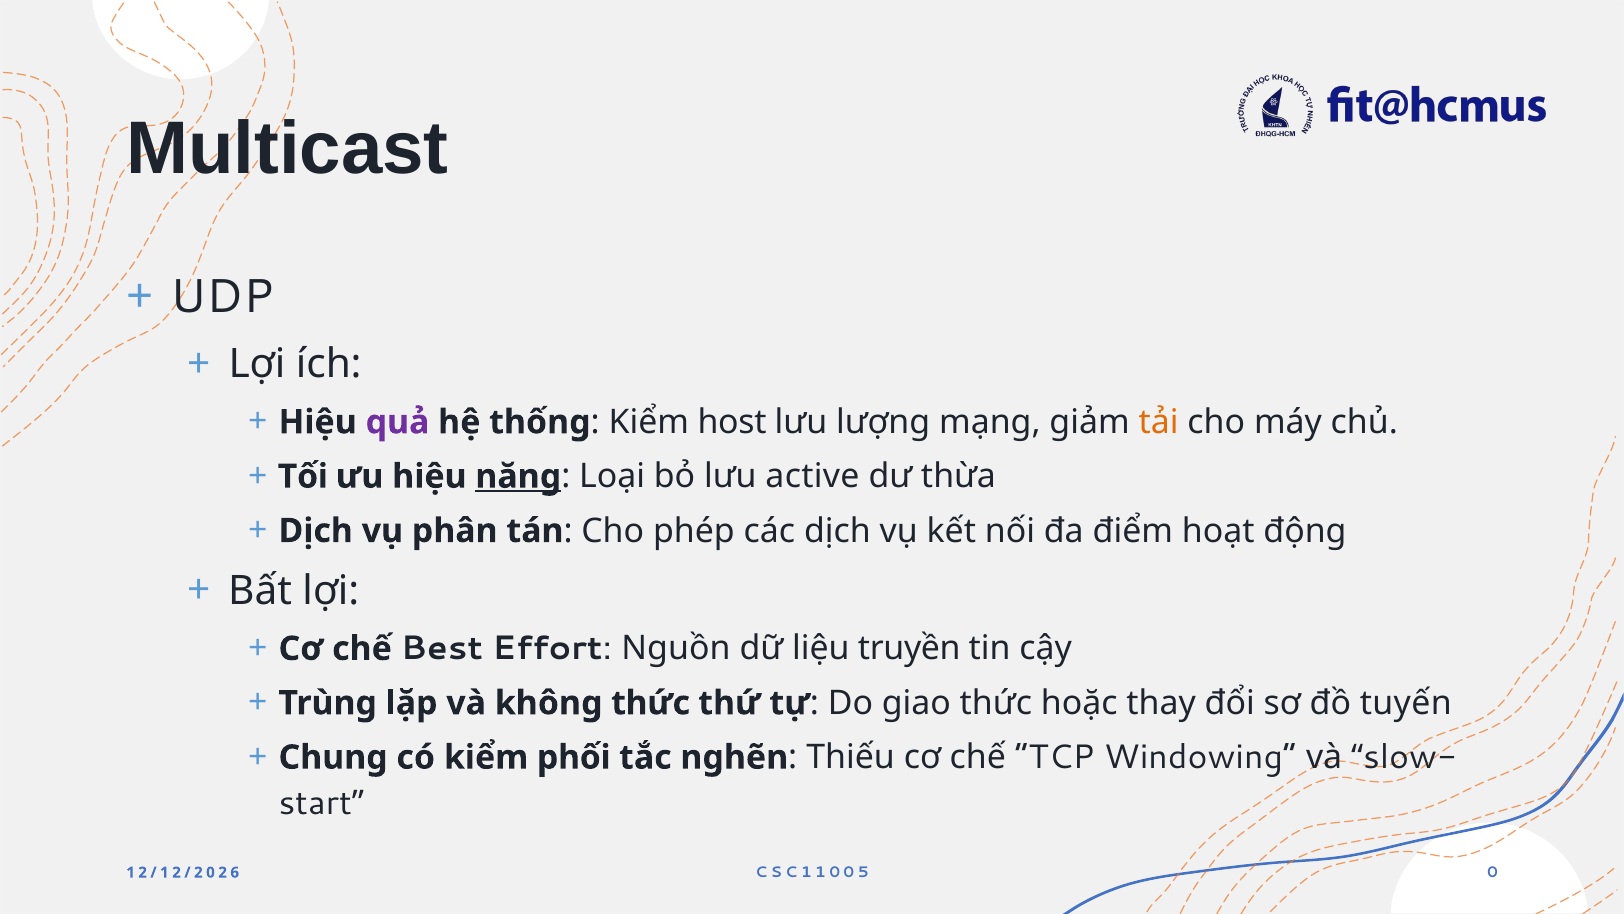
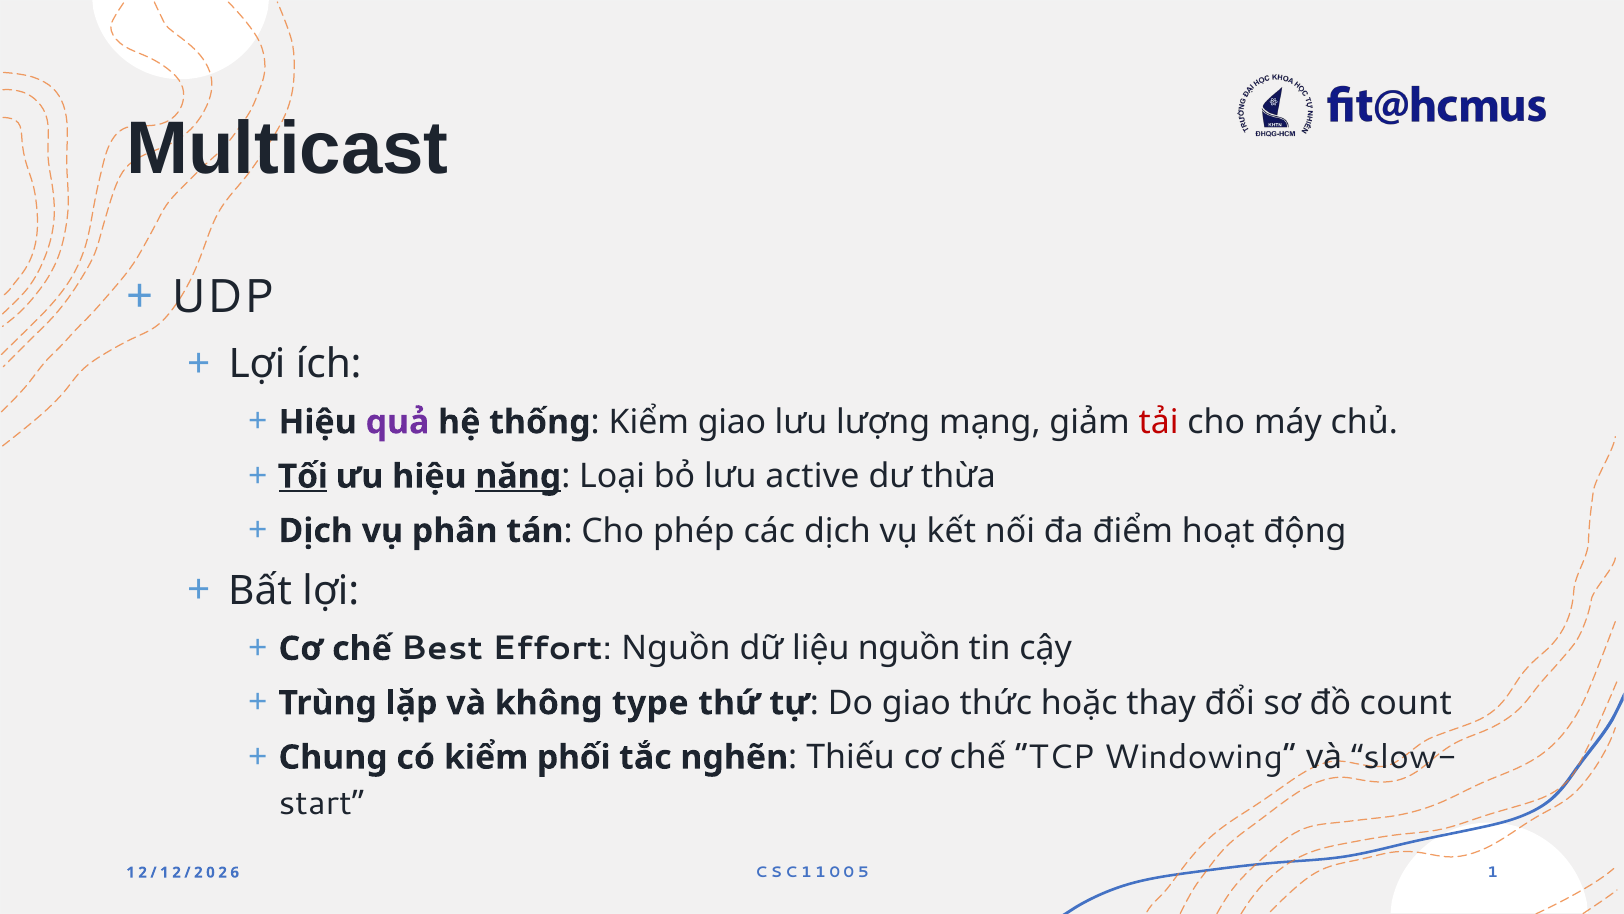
Kiểm host: host -> giao
tải colour: orange -> red
Tối underline: none -> present
liệu truyền: truyền -> nguồn
không thức: thức -> type
tuyến: tuyến -> count
0: 0 -> 1
